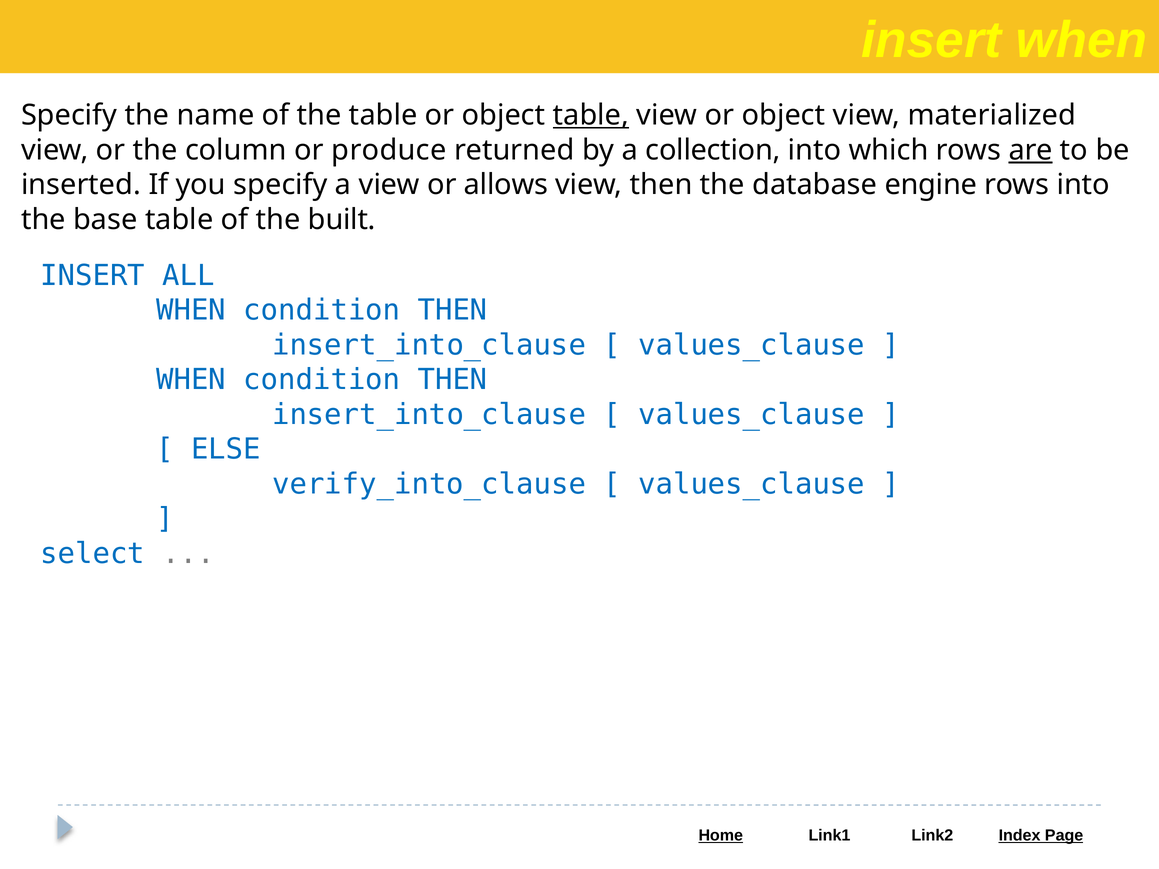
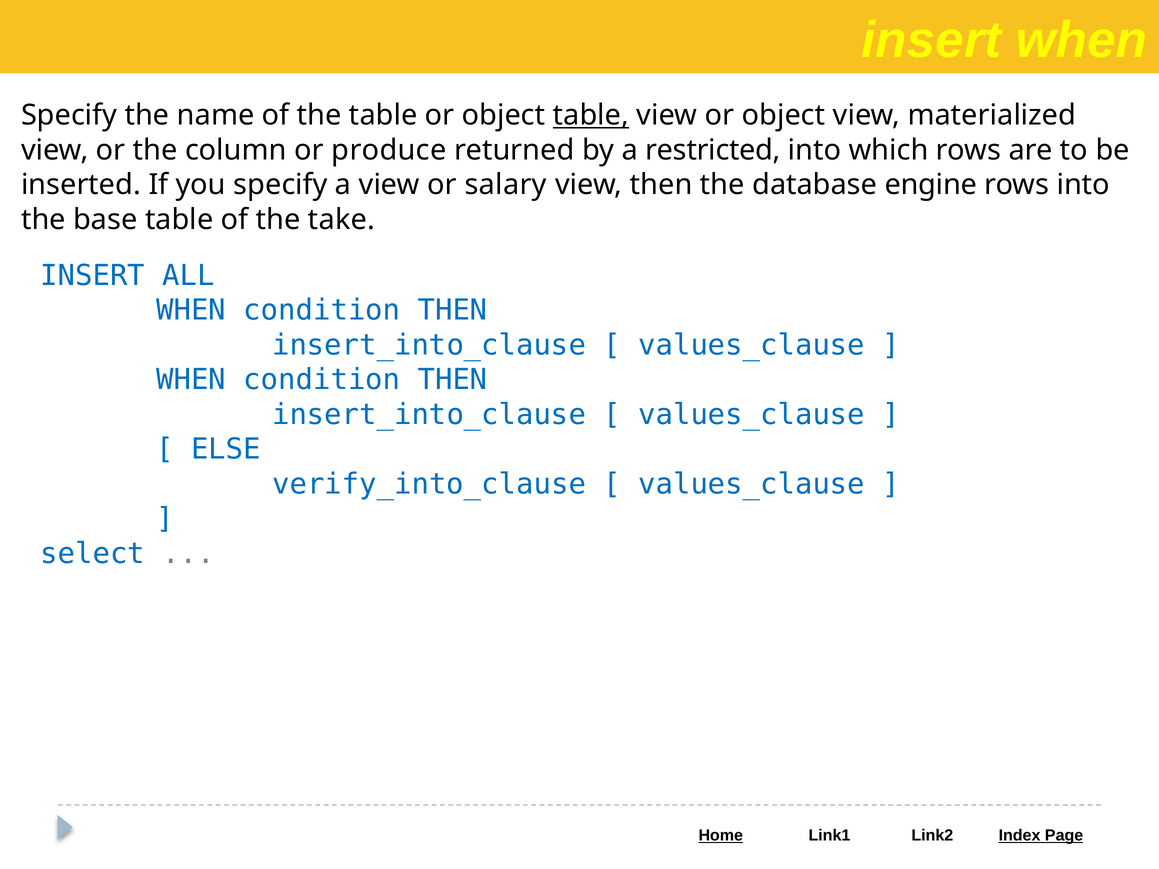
collection: collection -> restricted
are underline: present -> none
allows: allows -> salary
built: built -> take
